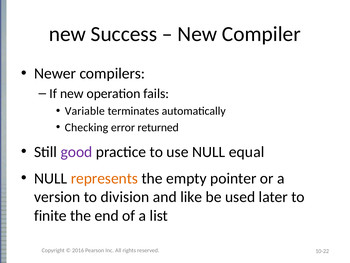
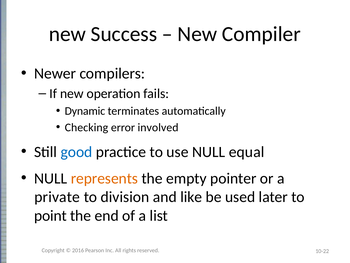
Variable: Variable -> Dynamic
returned: returned -> involved
good colour: purple -> blue
version: version -> private
finite: finite -> point
